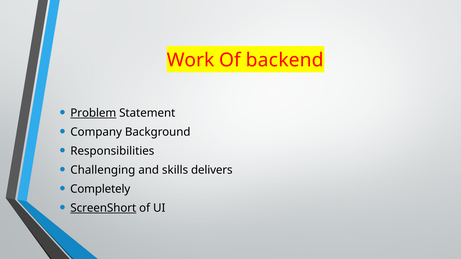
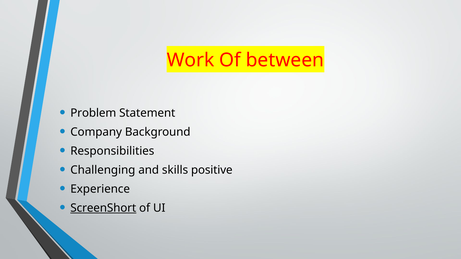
backend: backend -> between
Problem underline: present -> none
delivers: delivers -> positive
Completely: Completely -> Experience
